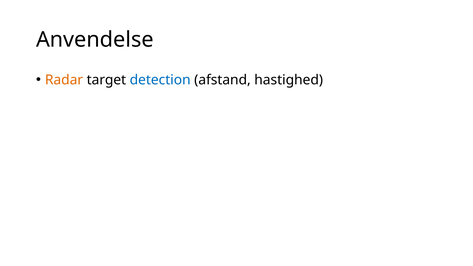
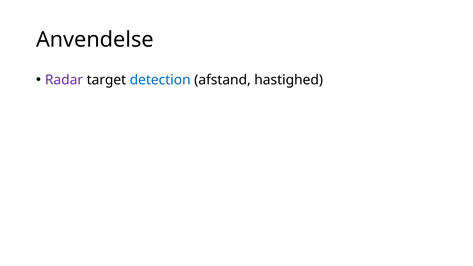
Radar colour: orange -> purple
